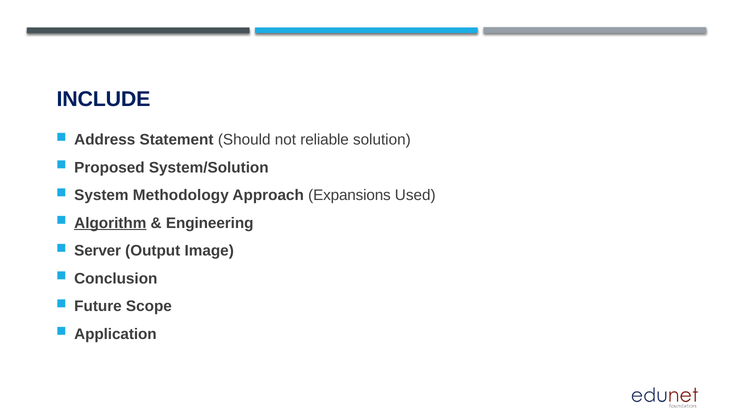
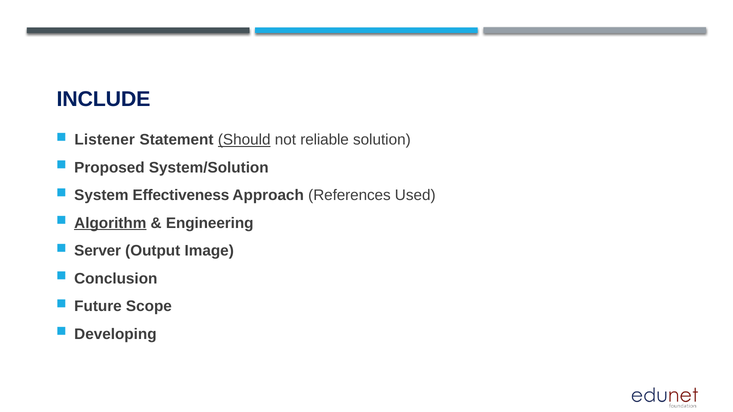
Address: Address -> Listener
Should underline: none -> present
Methodology: Methodology -> Effectiveness
Expansions: Expansions -> References
Application: Application -> Developing
